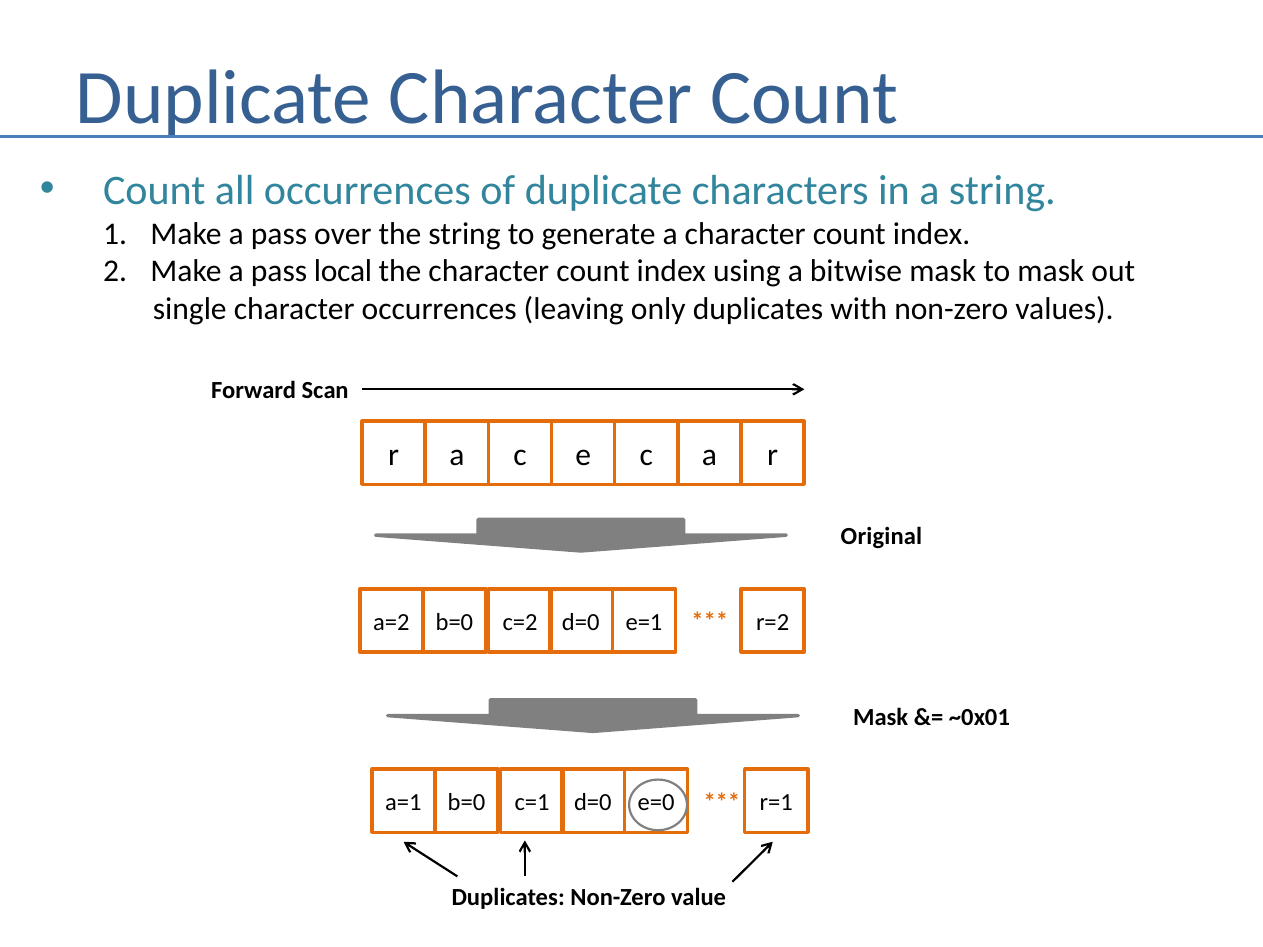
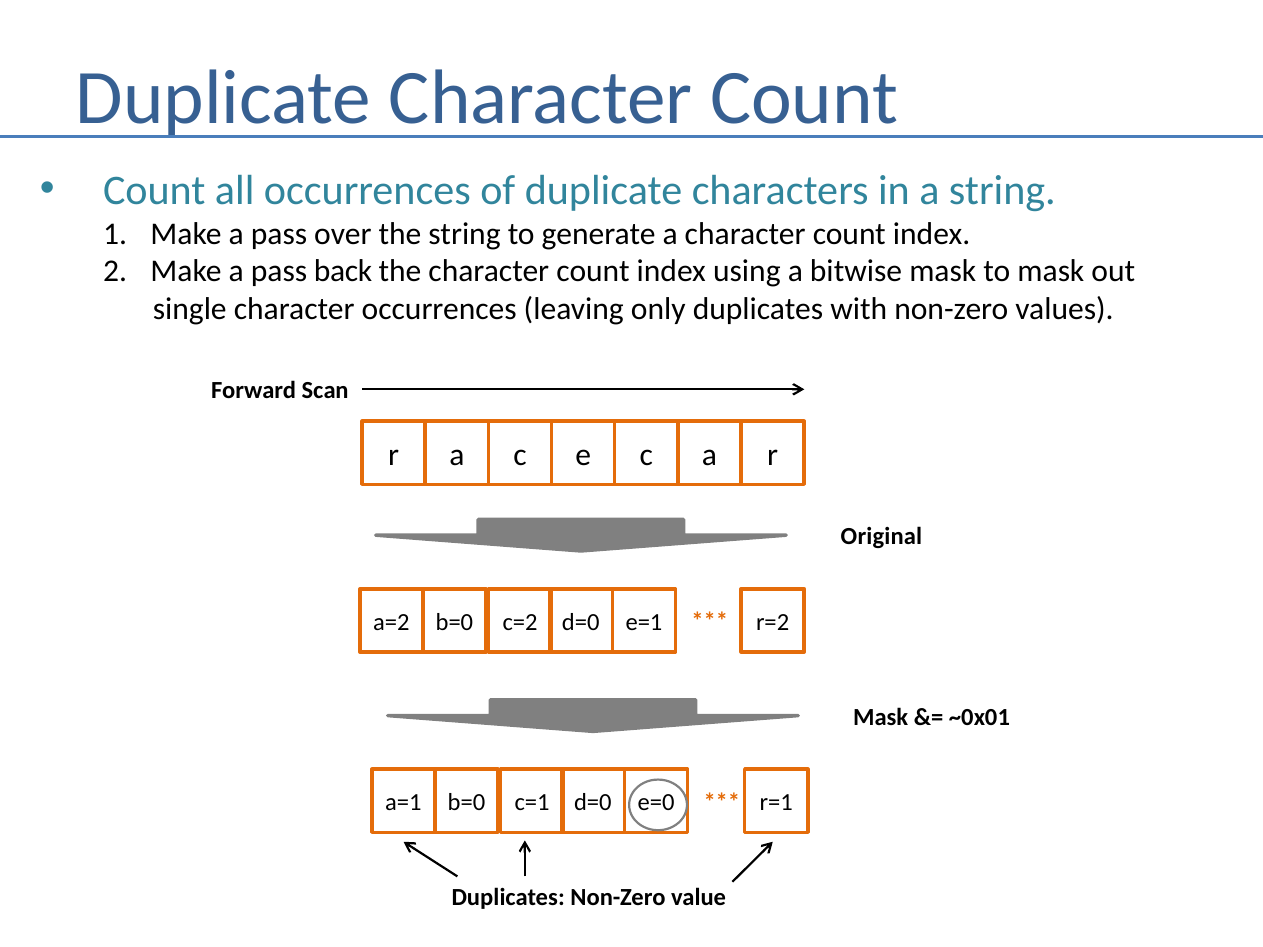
local: local -> back
